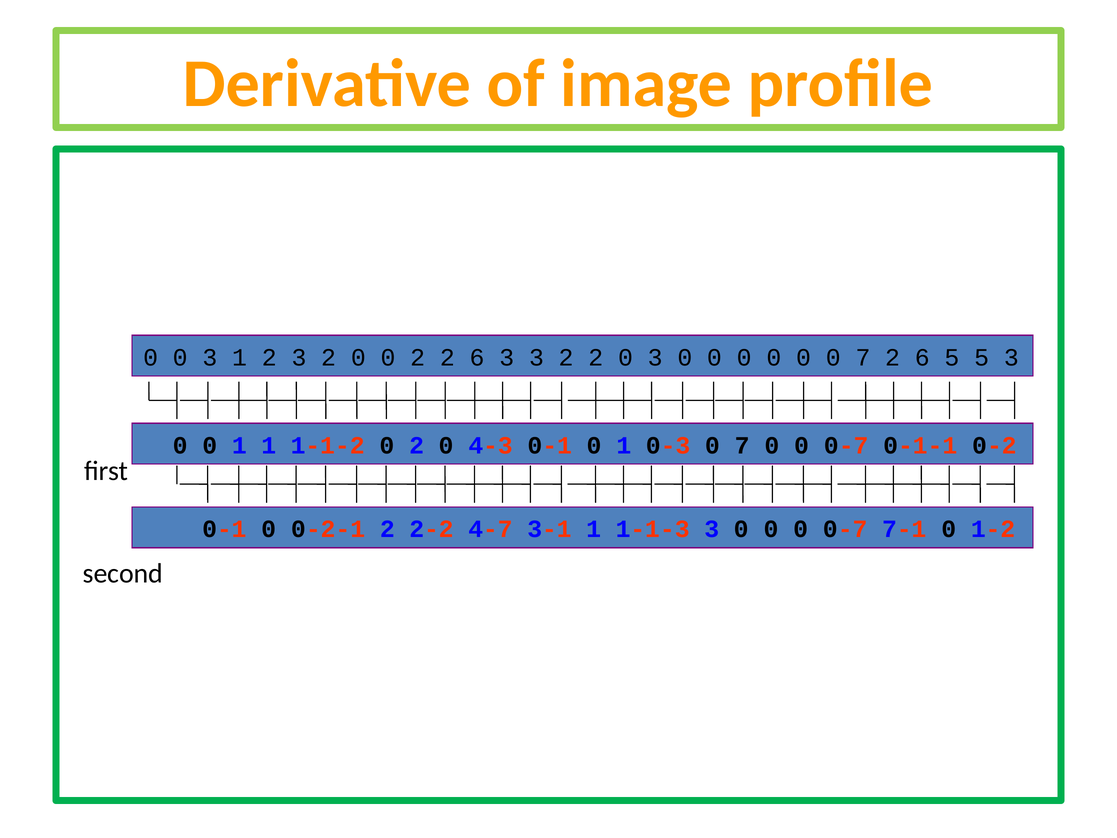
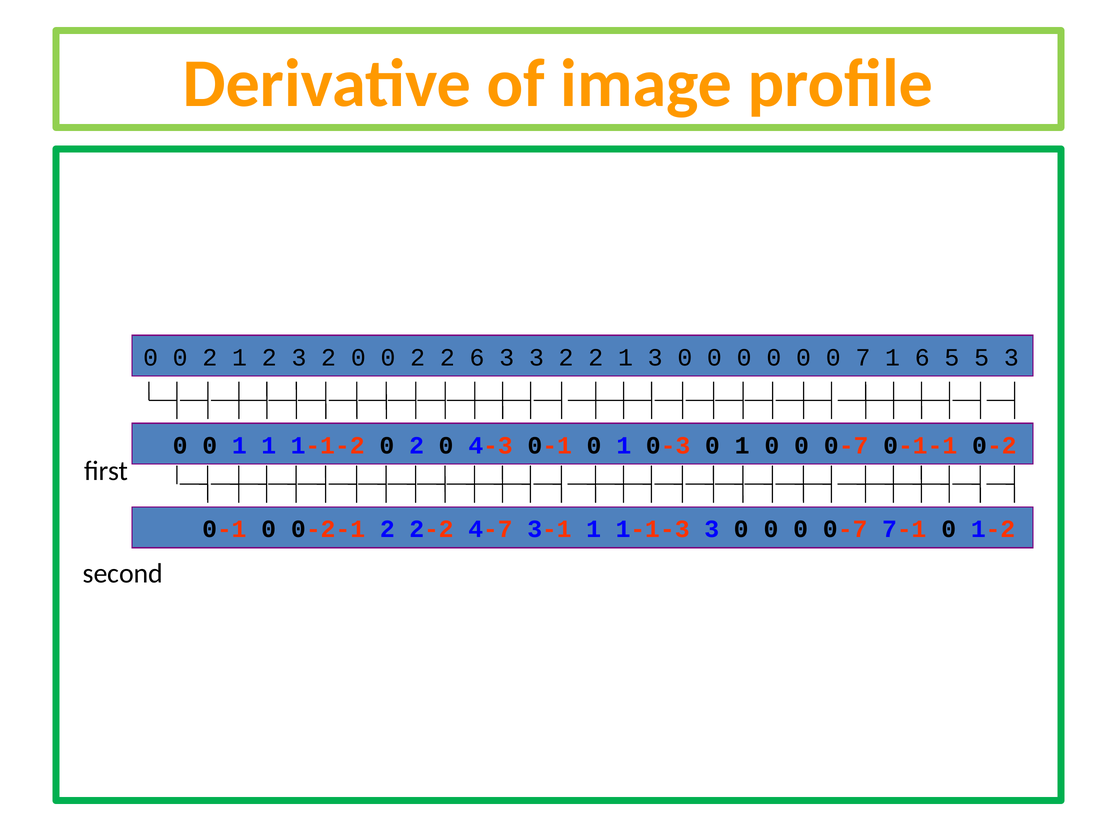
3 at (210, 357): 3 -> 2
2 2 0: 0 -> 1
7 2: 2 -> 1
0-3 0 7: 7 -> 1
